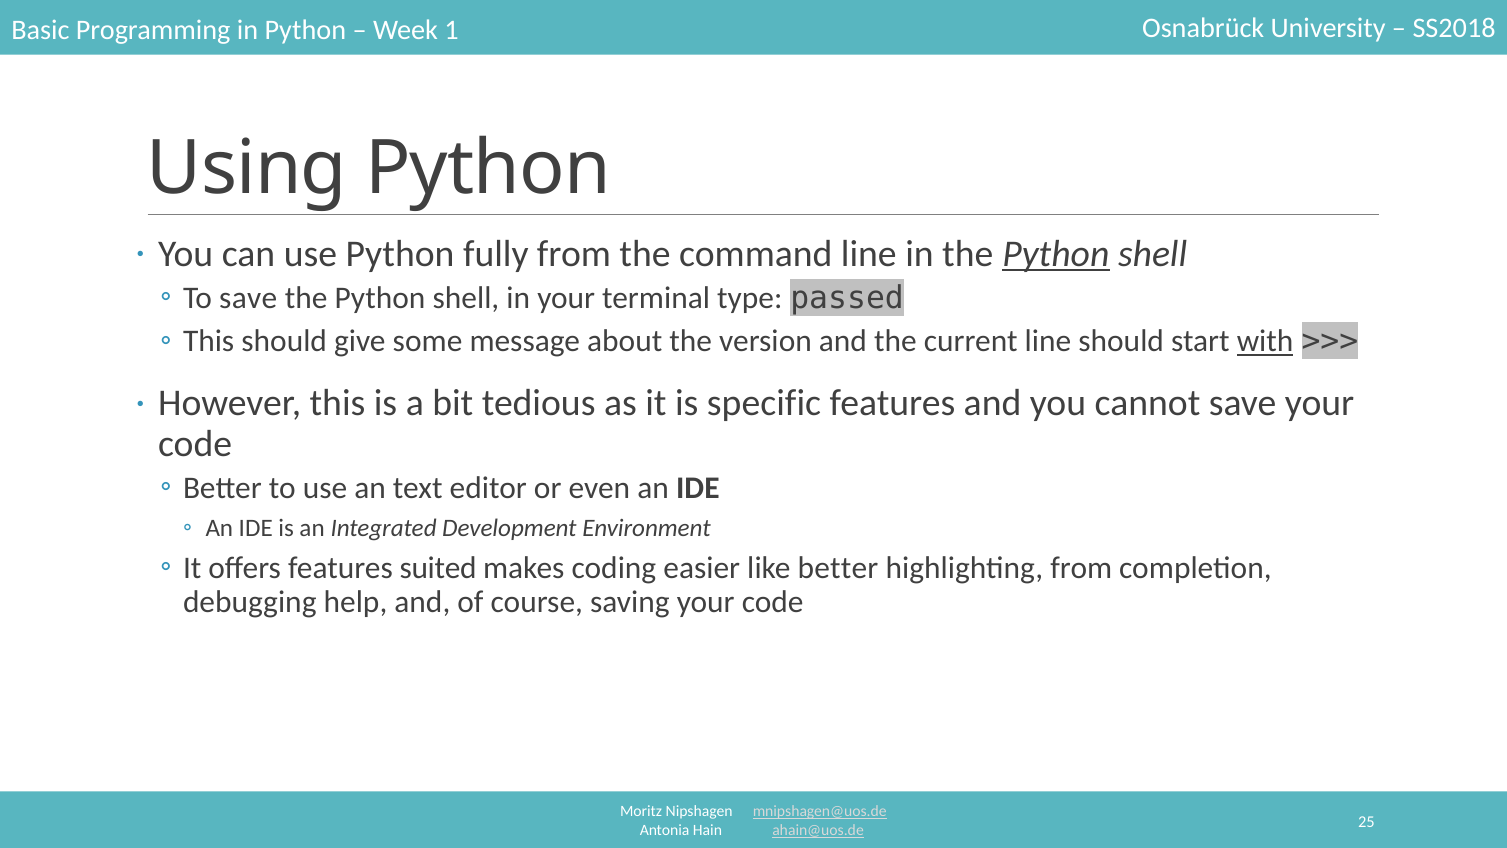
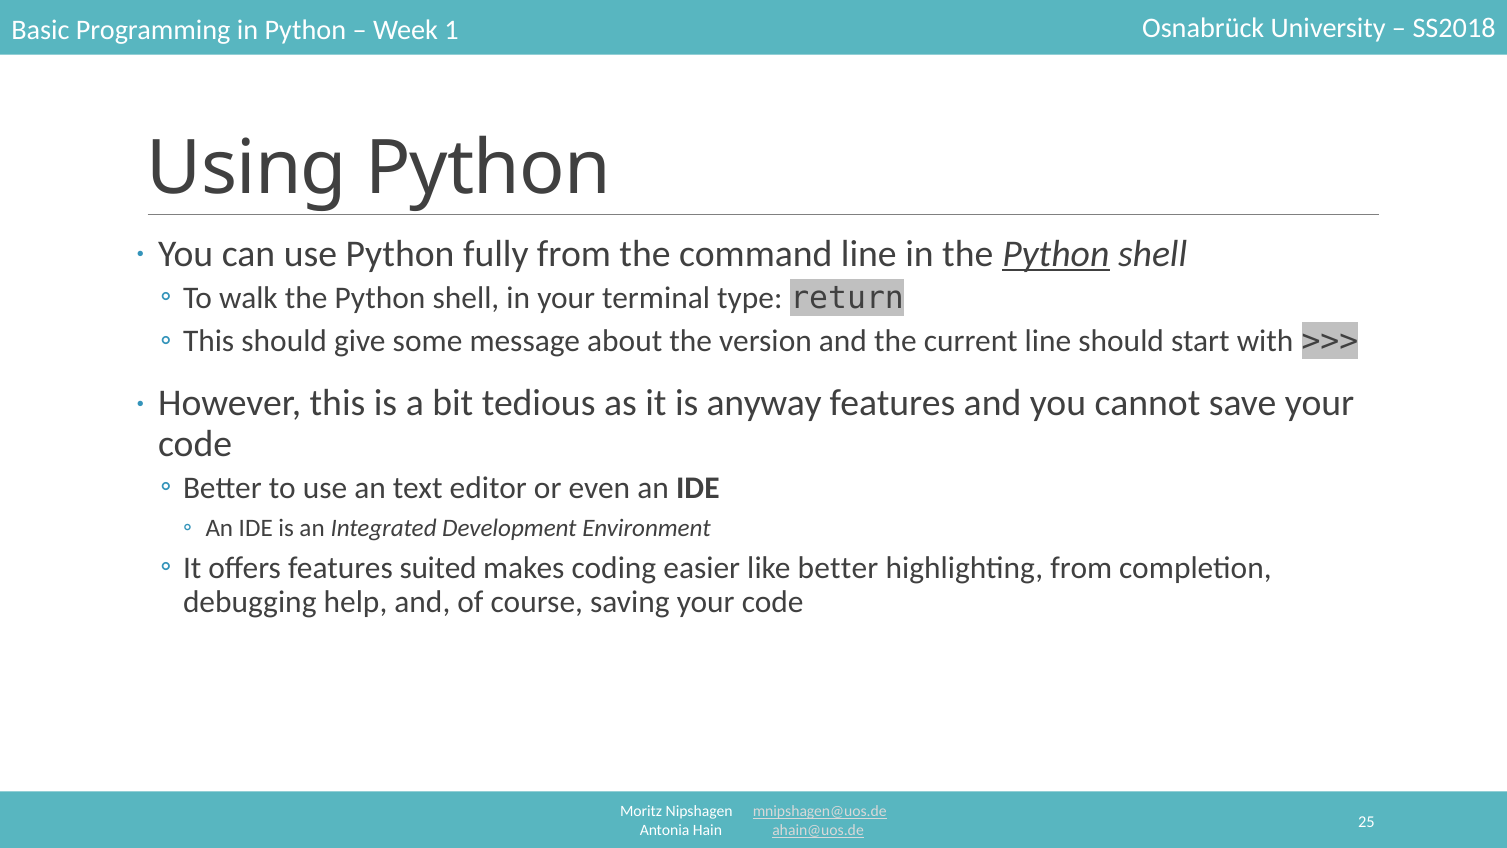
To save: save -> walk
passed: passed -> return
with underline: present -> none
specific: specific -> anyway
